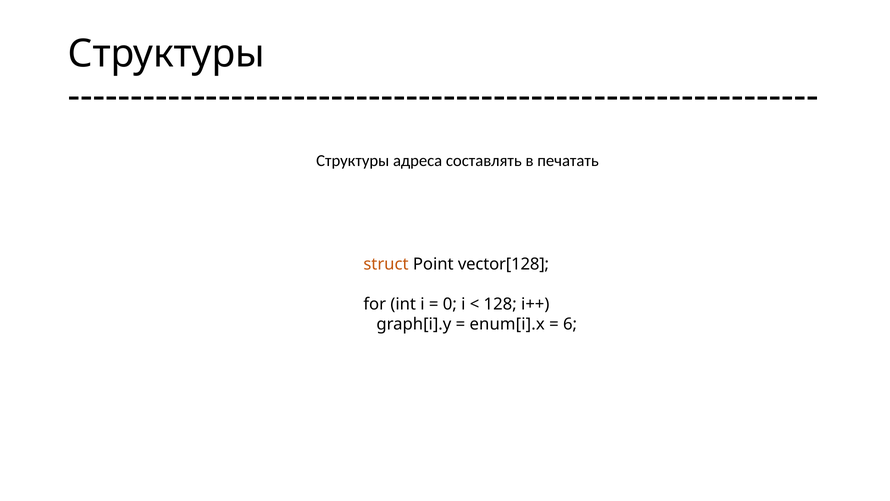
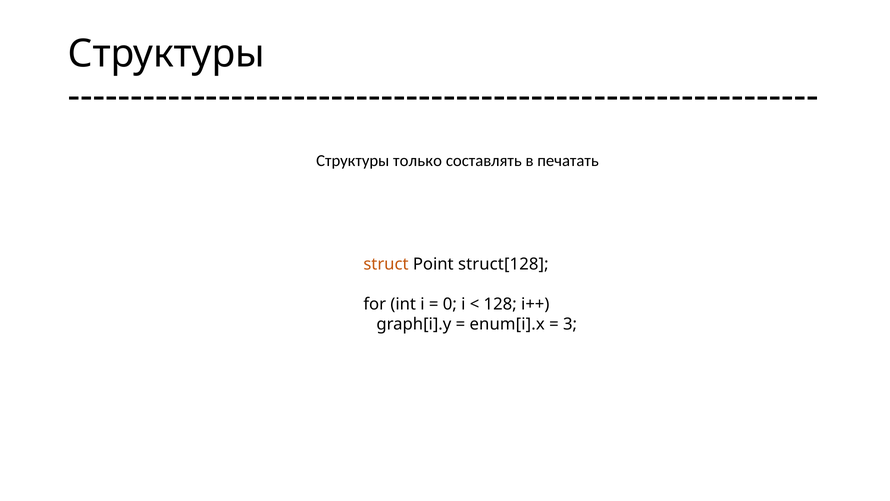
адреса: адреса -> только
vector[128: vector[128 -> struct[128
6: 6 -> 3
